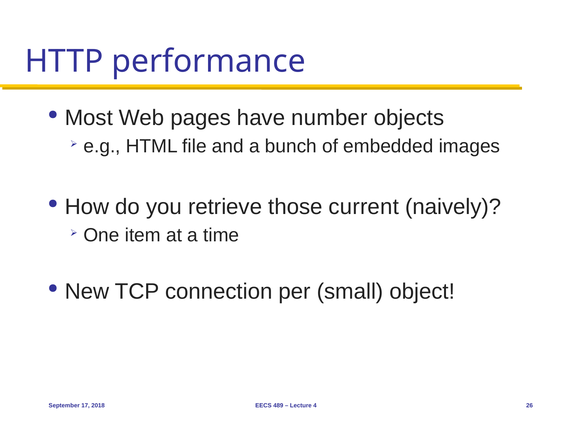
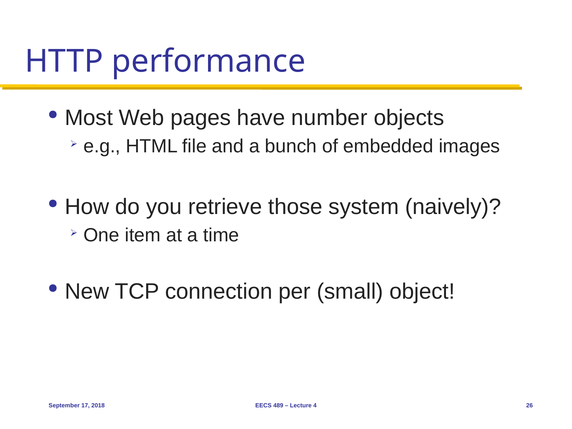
current: current -> system
